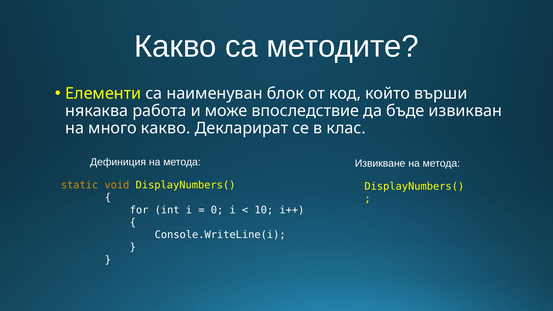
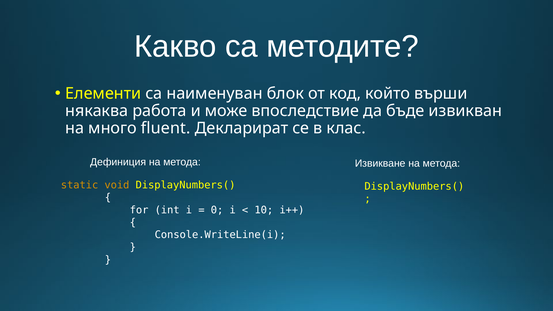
много какво: какво -> fluent
